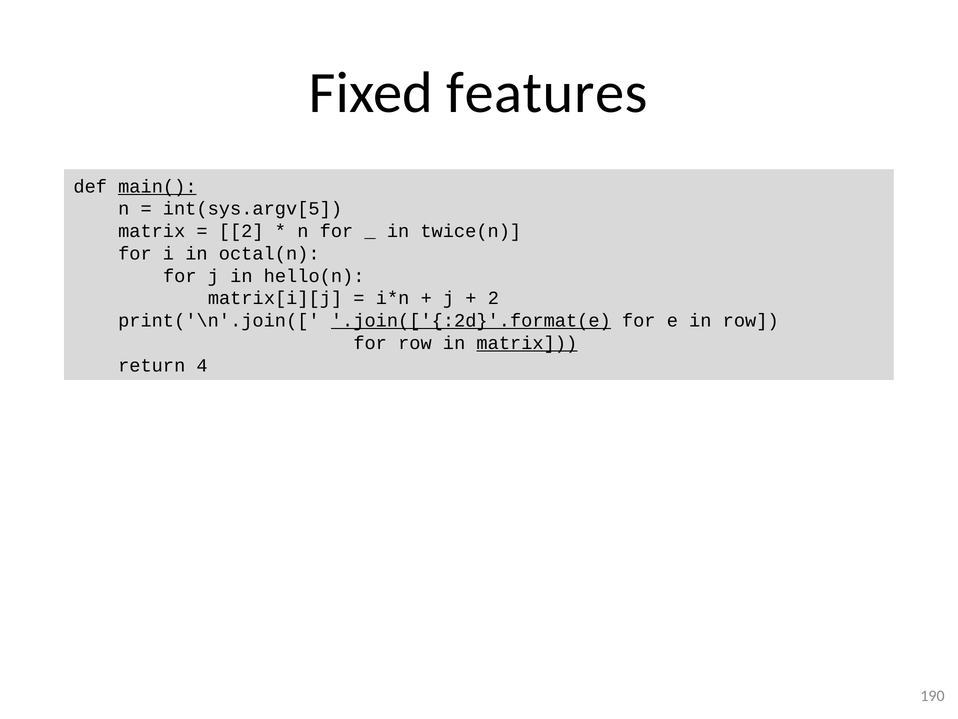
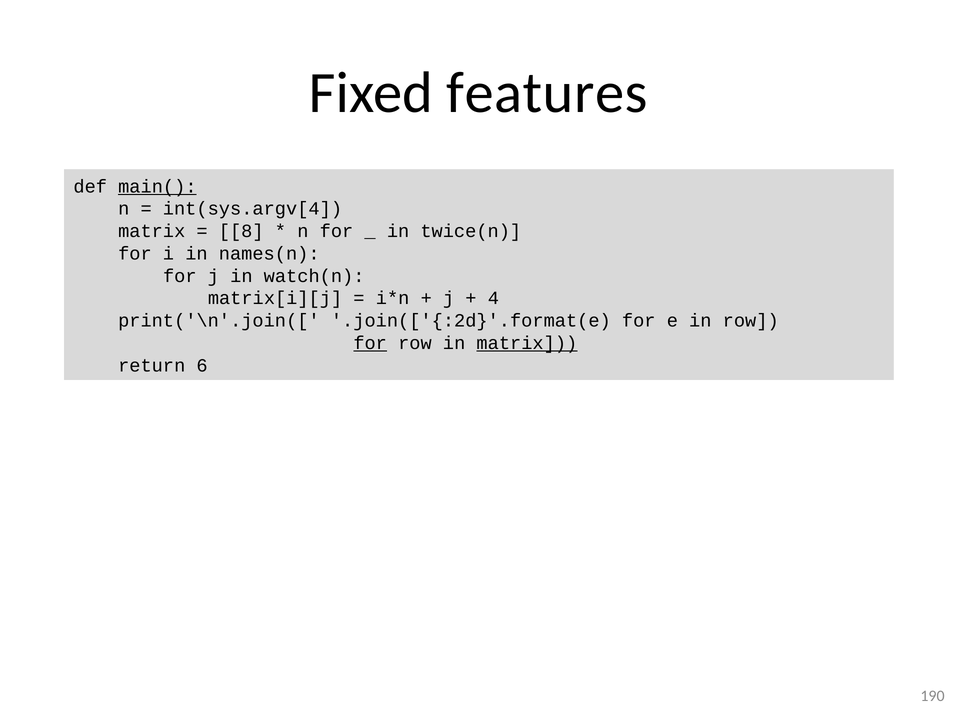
int(sys.argv[5: int(sys.argv[5 -> int(sys.argv[4
2 at (241, 231): 2 -> 8
octal(n: octal(n -> names(n
hello(n: hello(n -> watch(n
2 at (493, 298): 2 -> 4
.join(['{:2d}'.format(e underline: present -> none
for at (370, 343) underline: none -> present
4: 4 -> 6
